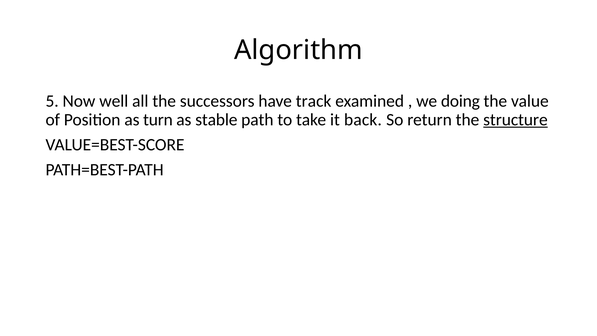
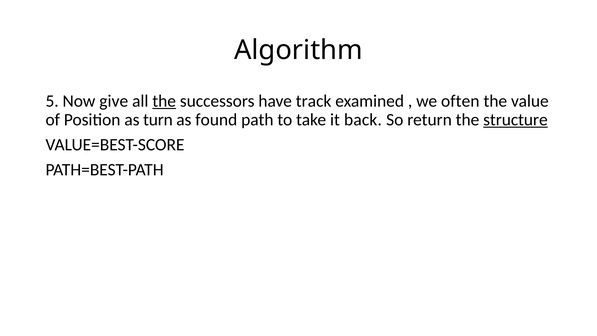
well: well -> give
the at (164, 101) underline: none -> present
doing: doing -> often
stable: stable -> found
